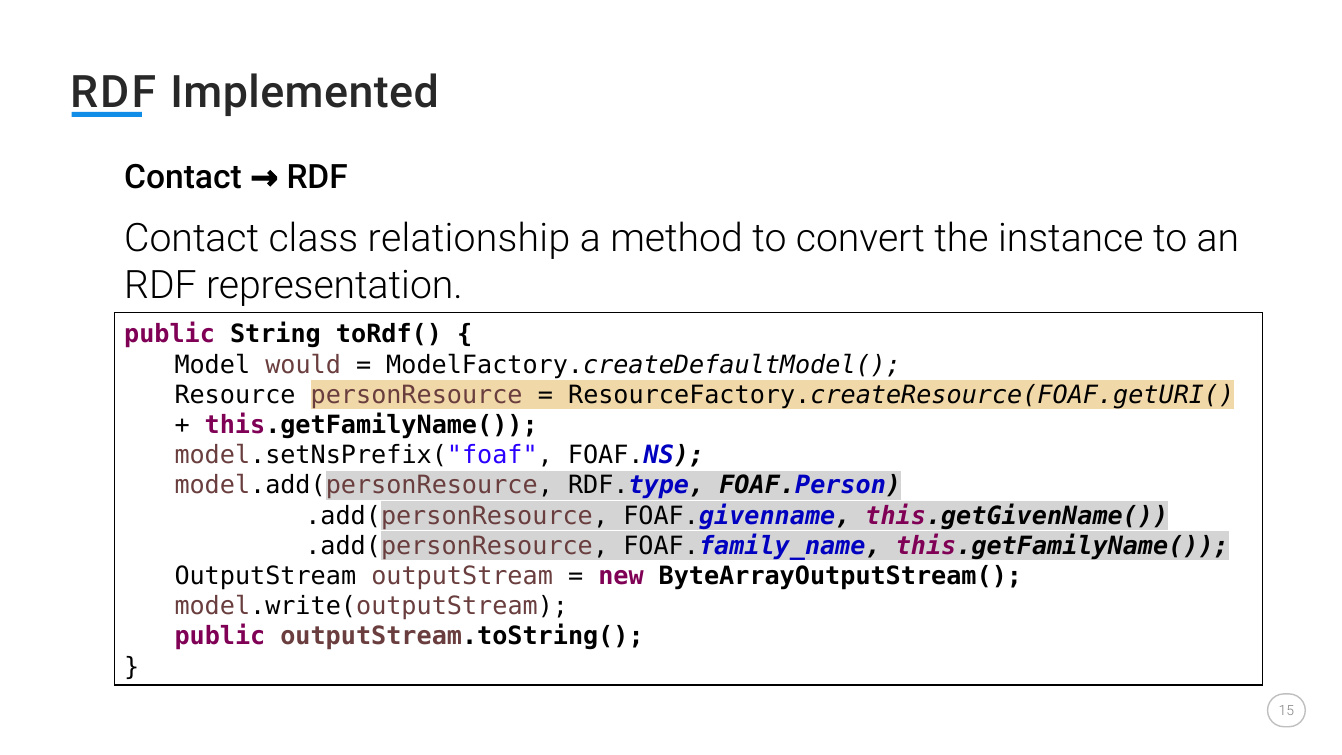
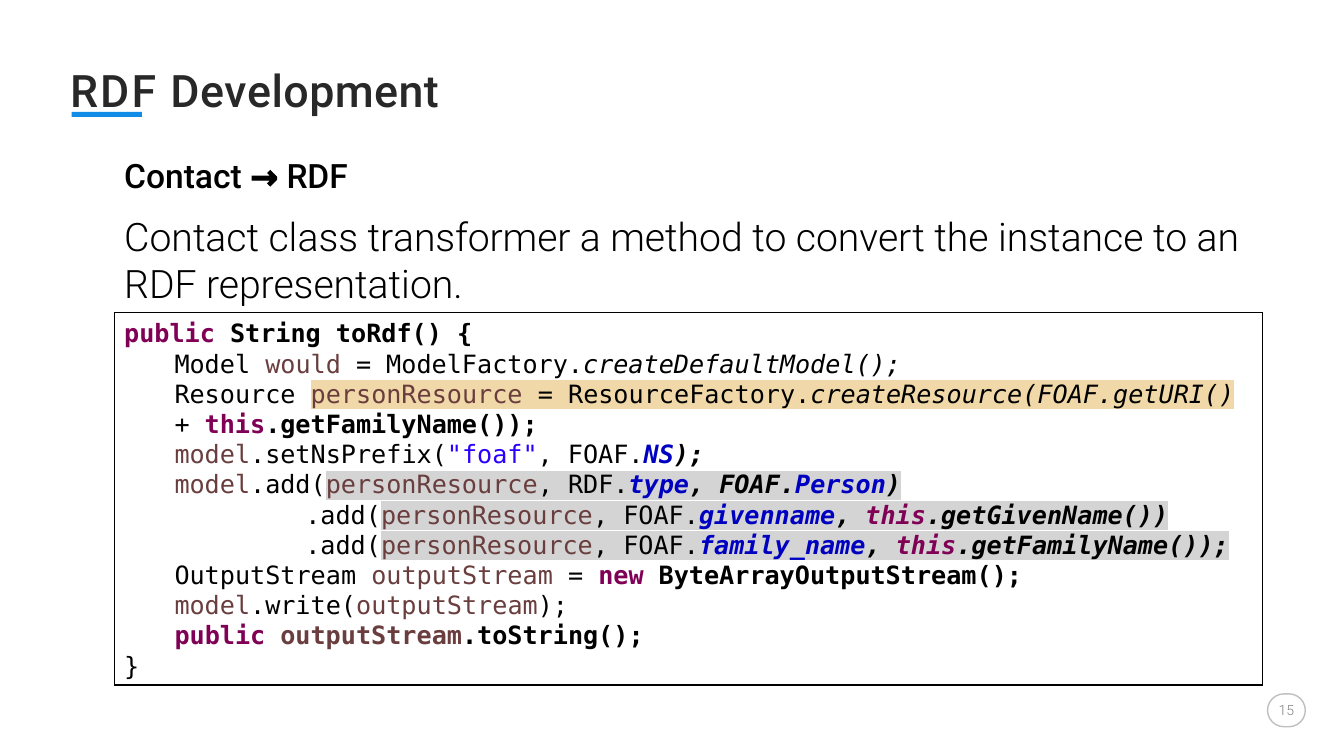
Implemented: Implemented -> Development
relationship: relationship -> transformer
